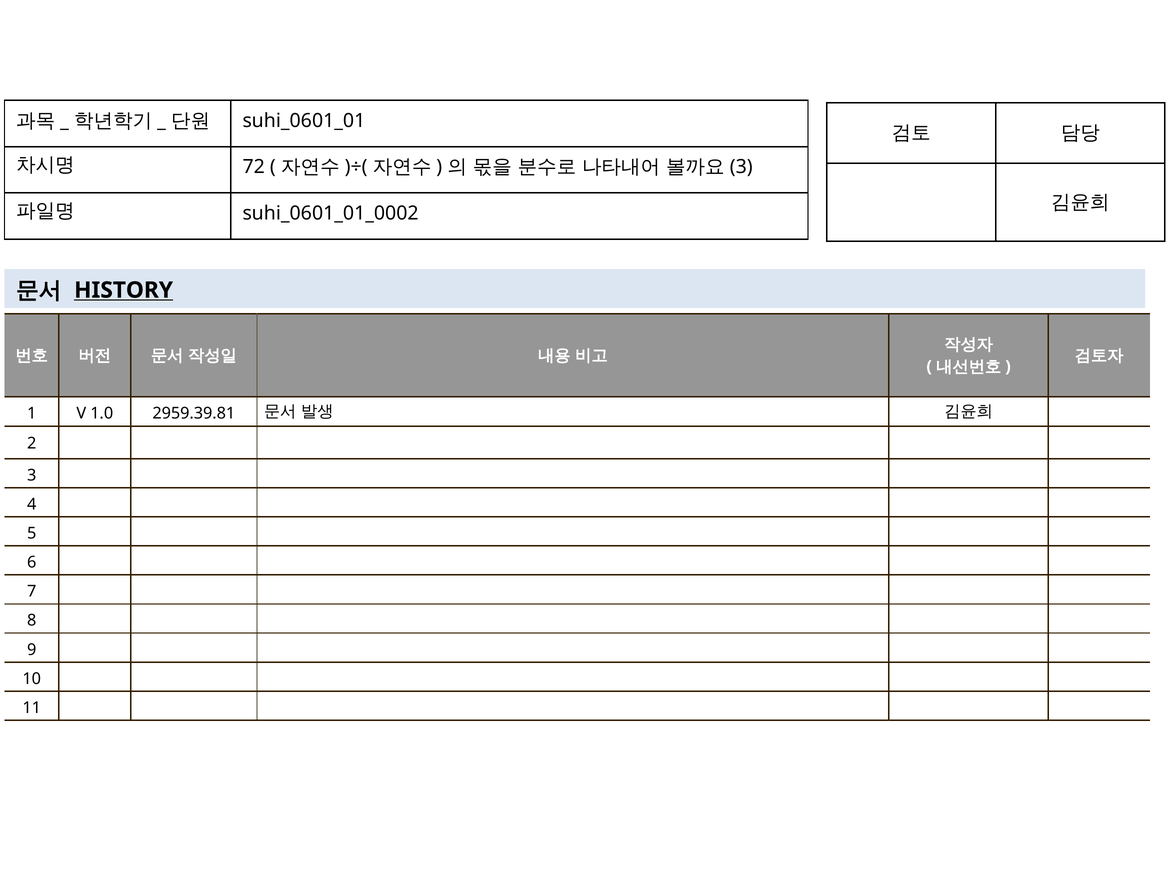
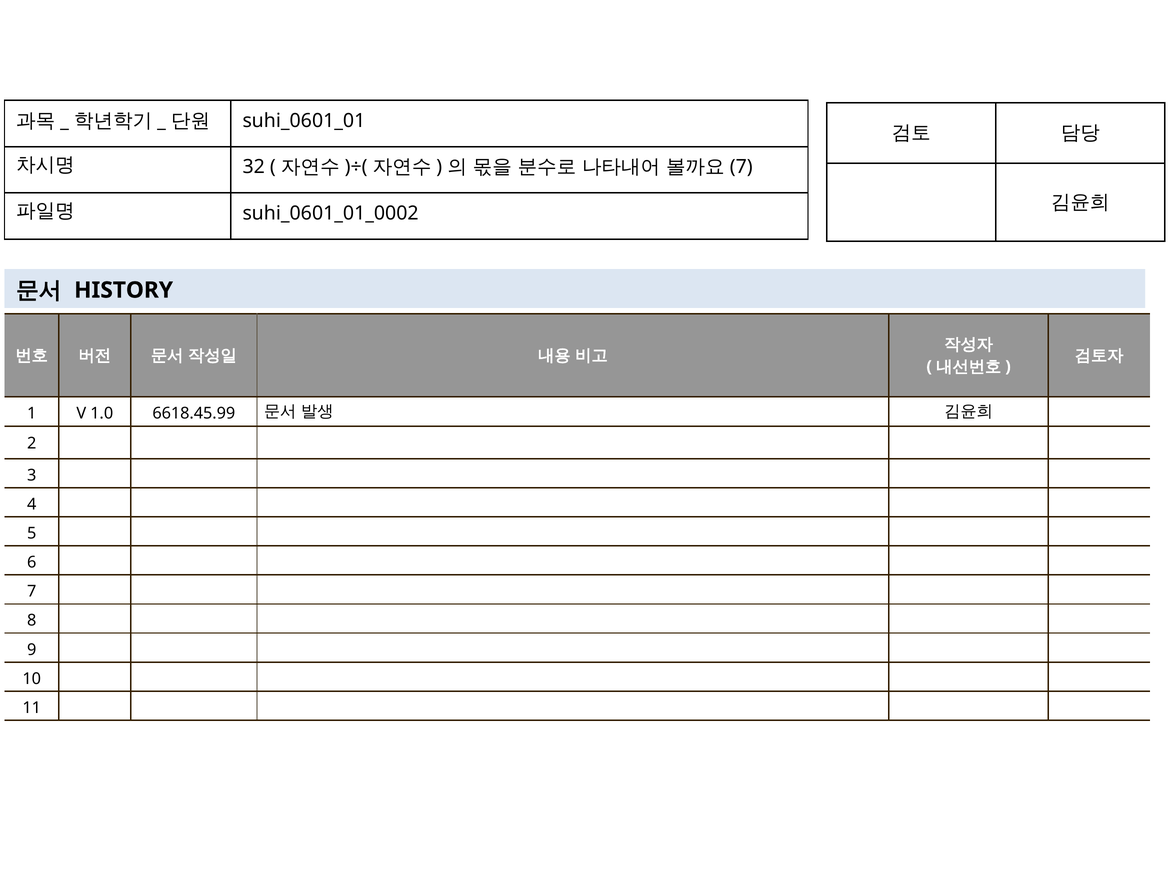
72: 72 -> 32
3 at (741, 167): 3 -> 7
HISTORY underline: present -> none
2959.39.81: 2959.39.81 -> 6618.45.99
